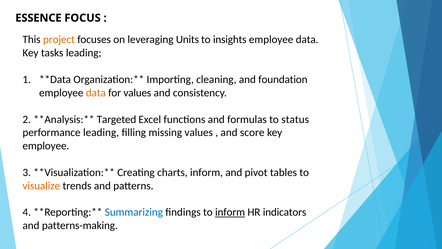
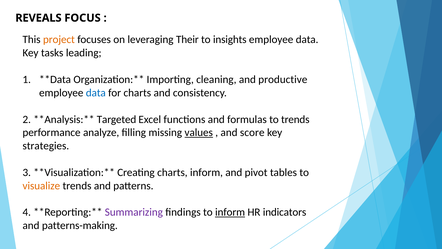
ESSENCE: ESSENCE -> REVEALS
Units: Units -> Their
foundation: foundation -> productive
data at (96, 93) colour: orange -> blue
for values: values -> charts
to status: status -> trends
performance leading: leading -> analyze
values at (199, 132) underline: none -> present
employee at (46, 146): employee -> strategies
Summarizing colour: blue -> purple
